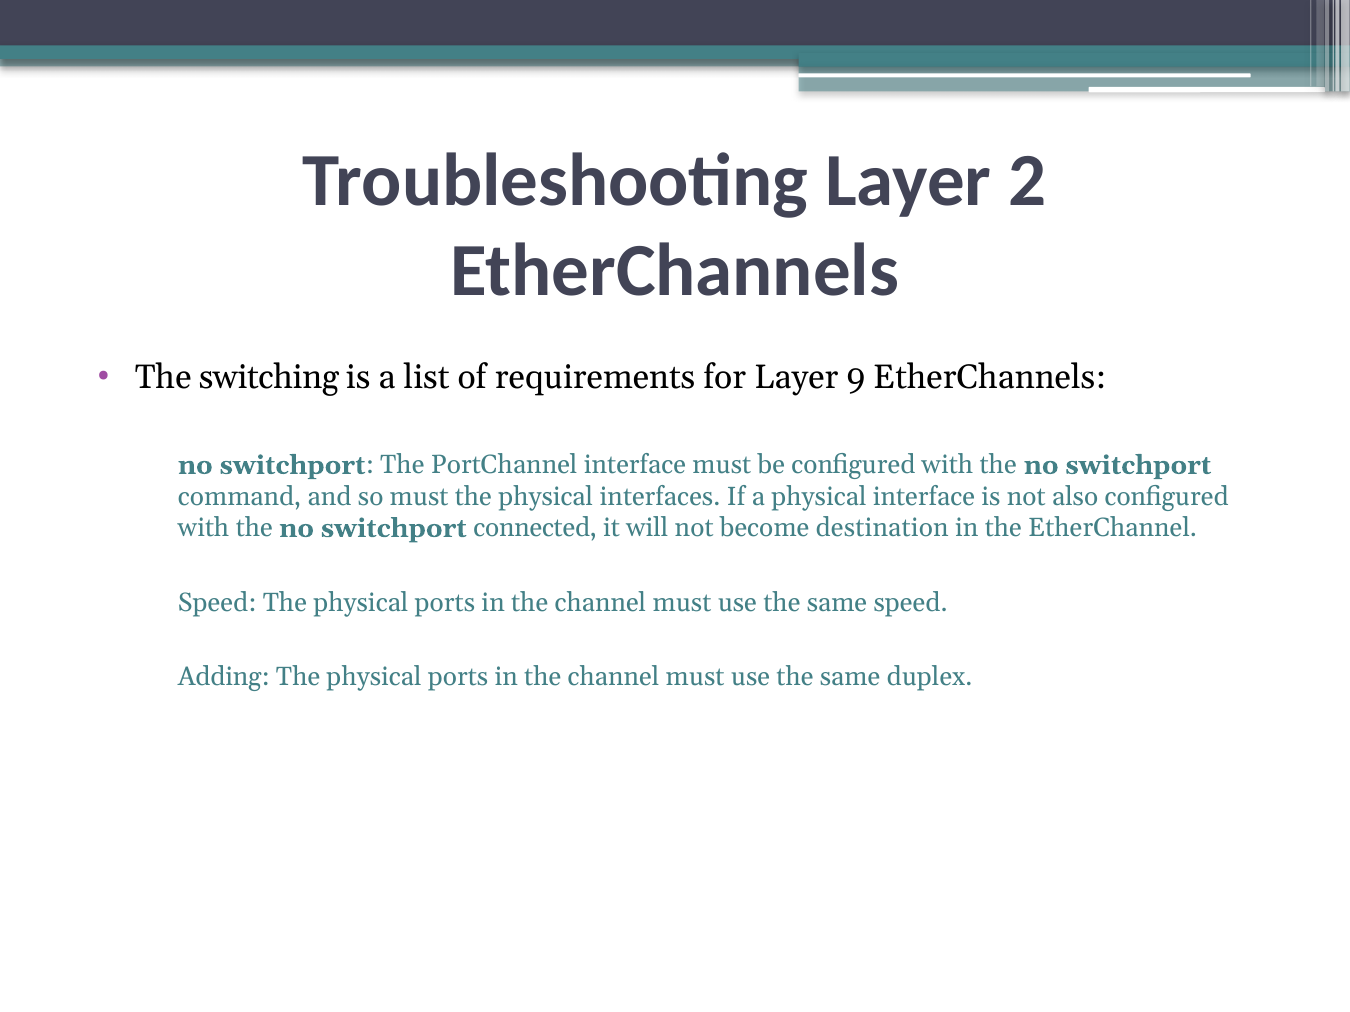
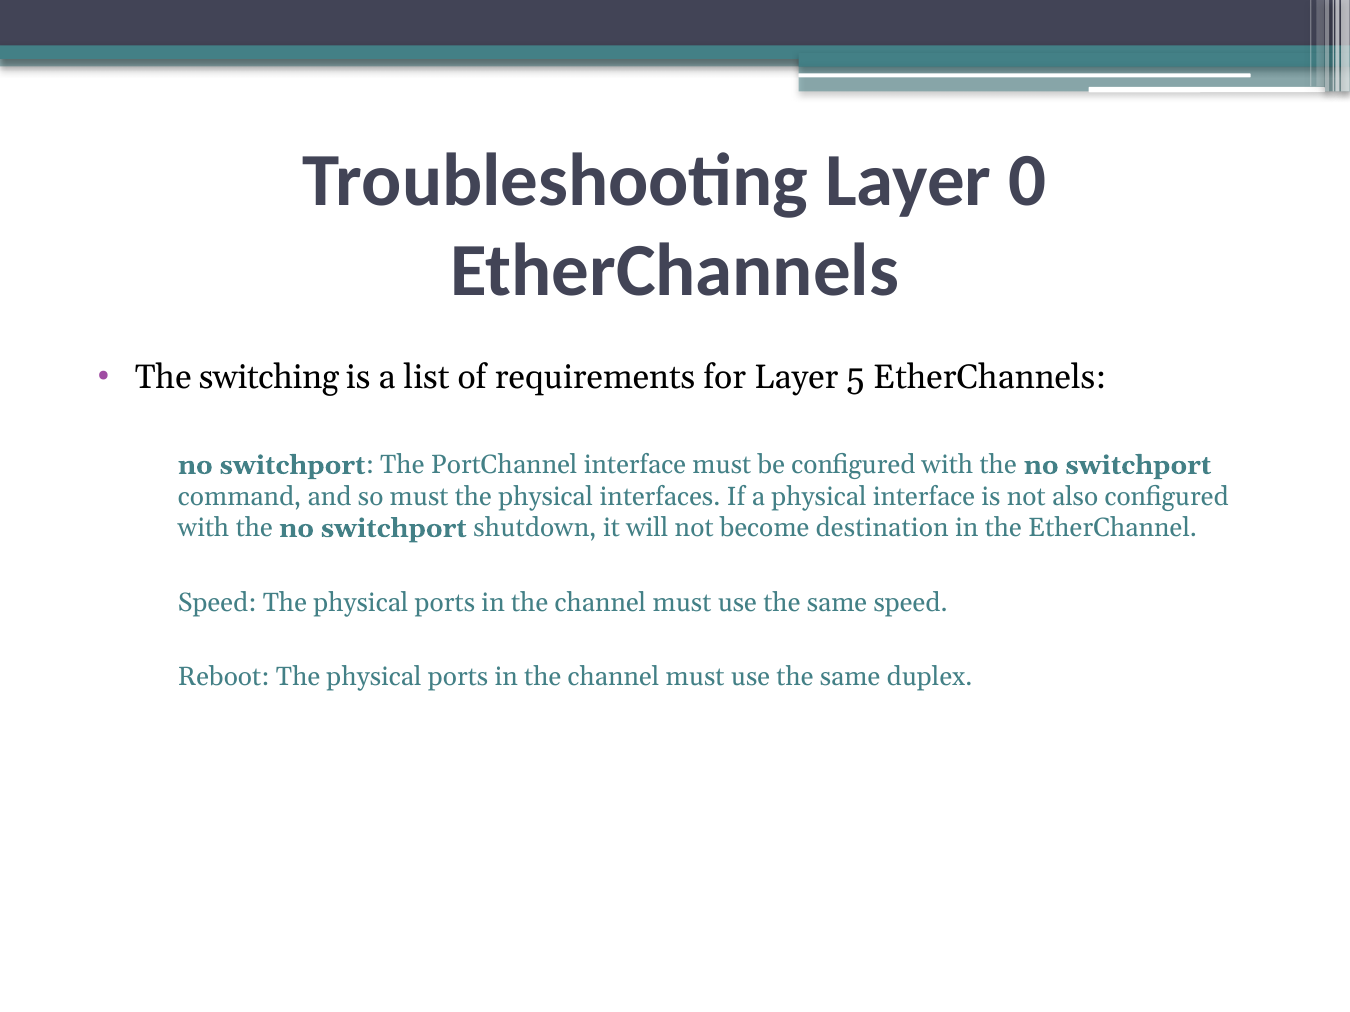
2: 2 -> 0
9: 9 -> 5
connected: connected -> shutdown
Adding: Adding -> Reboot
